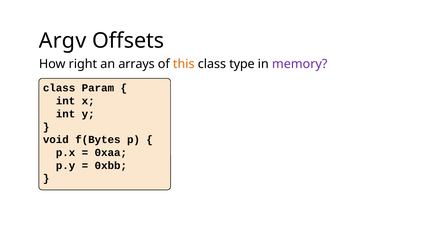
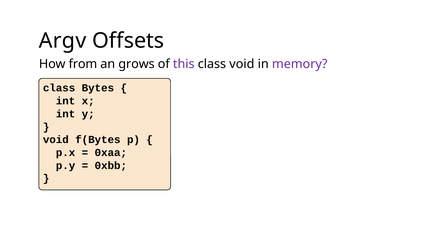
right: right -> from
arrays: arrays -> grows
this colour: orange -> purple
class type: type -> void
Param: Param -> Bytes
